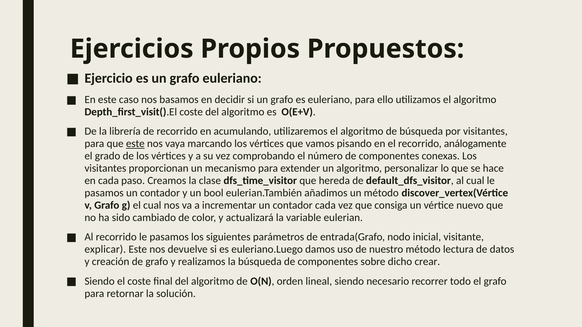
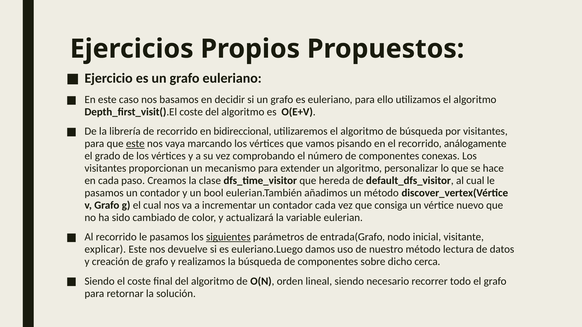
acumulando: acumulando -> bidireccional
siguientes underline: none -> present
crear: crear -> cerca
